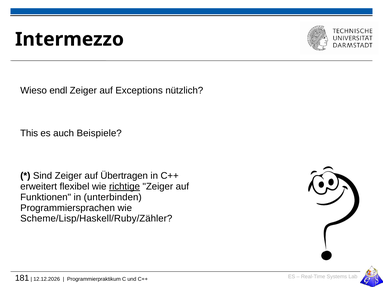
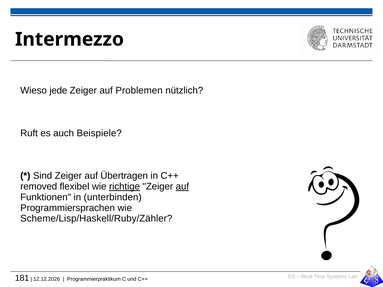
endl: endl -> jede
Exceptions: Exceptions -> Problemen
This: This -> Ruft
erweitert: erweitert -> removed
auf at (182, 187) underline: none -> present
